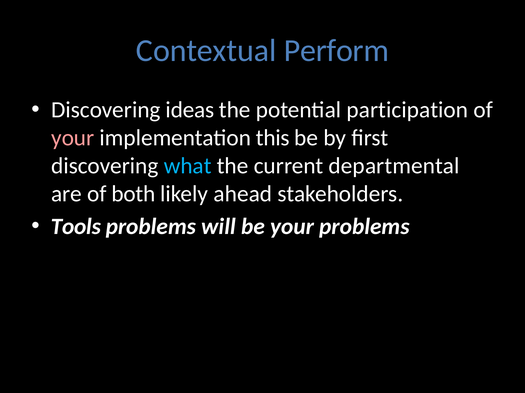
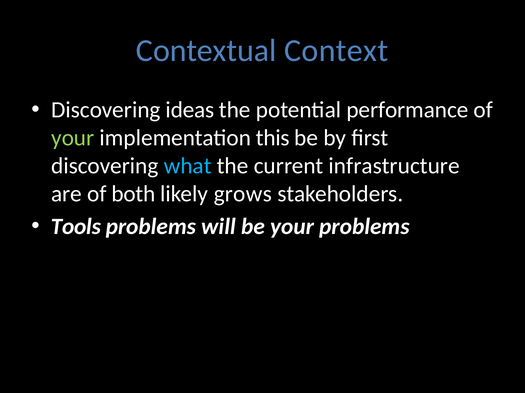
Perform: Perform -> Context
participation: participation -> performance
your at (73, 138) colour: pink -> light green
departmental: departmental -> infrastructure
ahead: ahead -> grows
